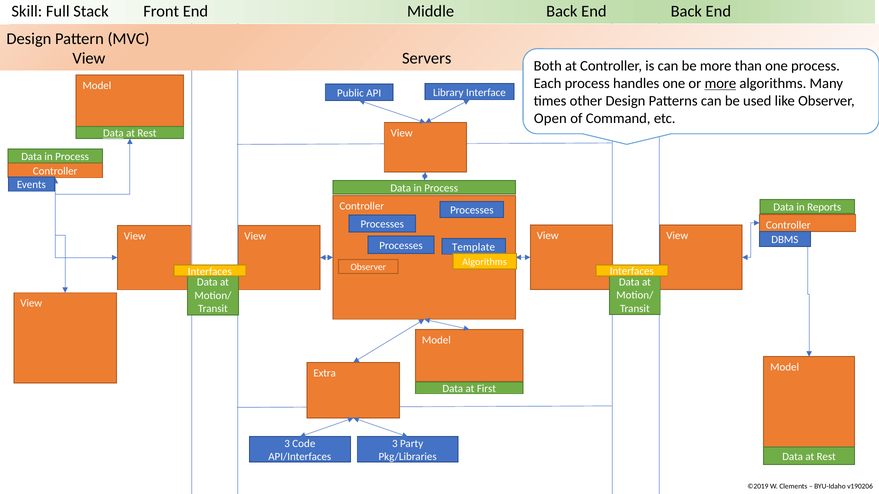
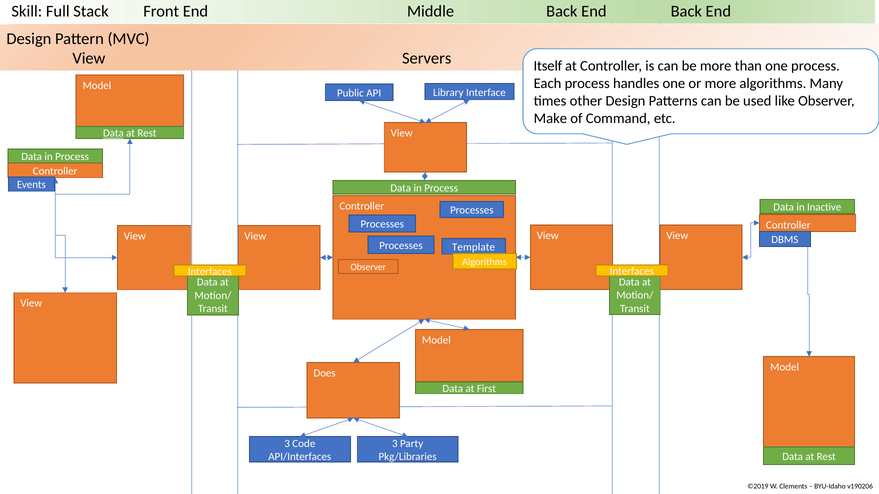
Both: Both -> Itself
more at (720, 84) underline: present -> none
Open: Open -> Make
Reports: Reports -> Inactive
Extra: Extra -> Does
